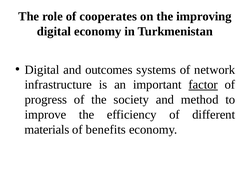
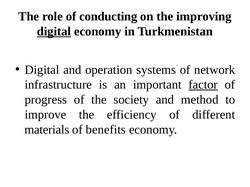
cooperates: cooperates -> conducting
digital at (54, 32) underline: none -> present
outcomes: outcomes -> operation
